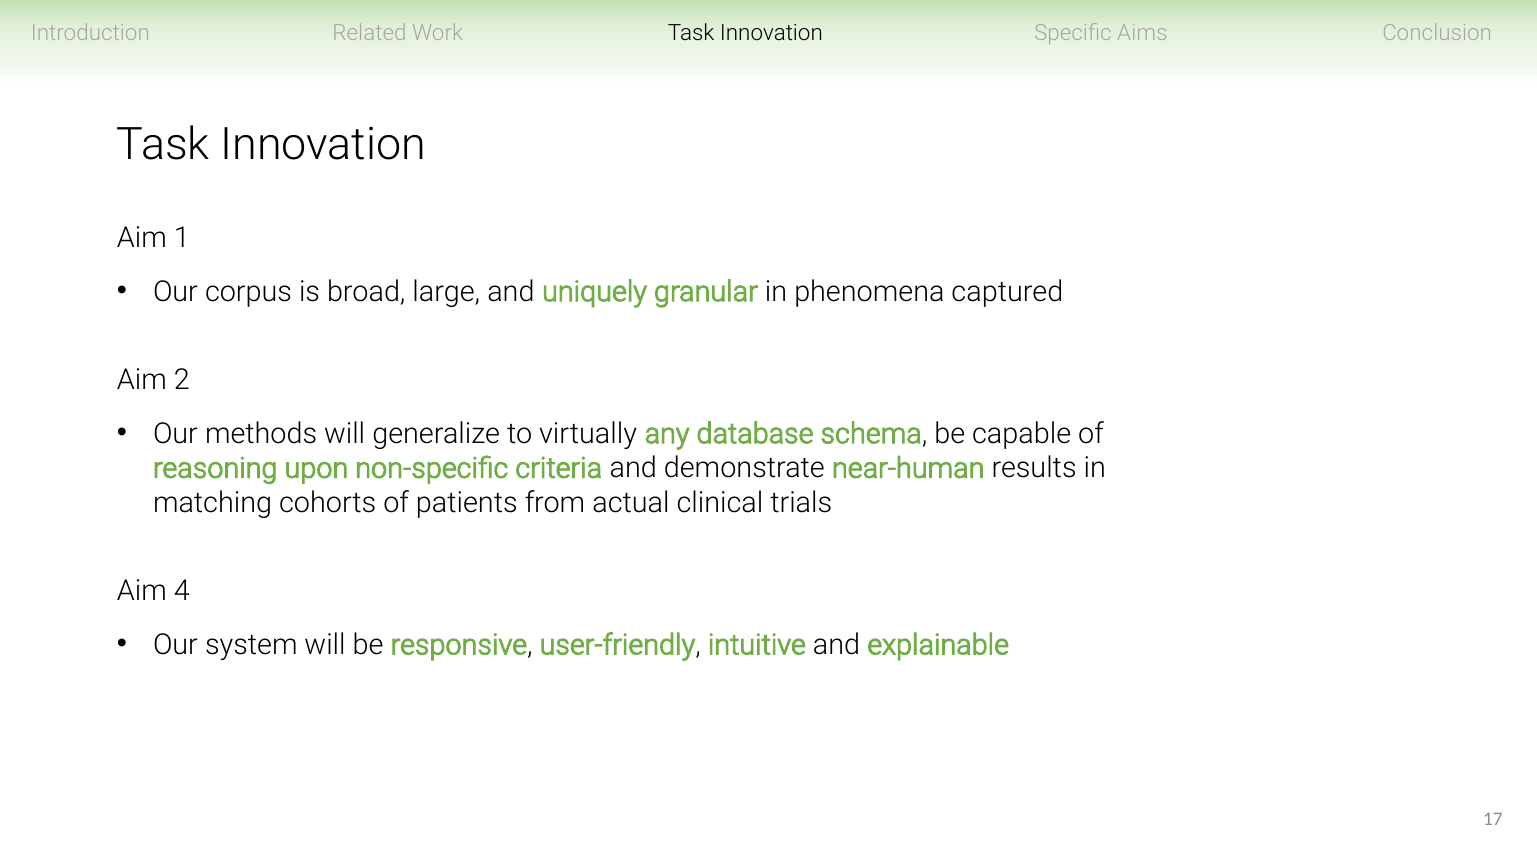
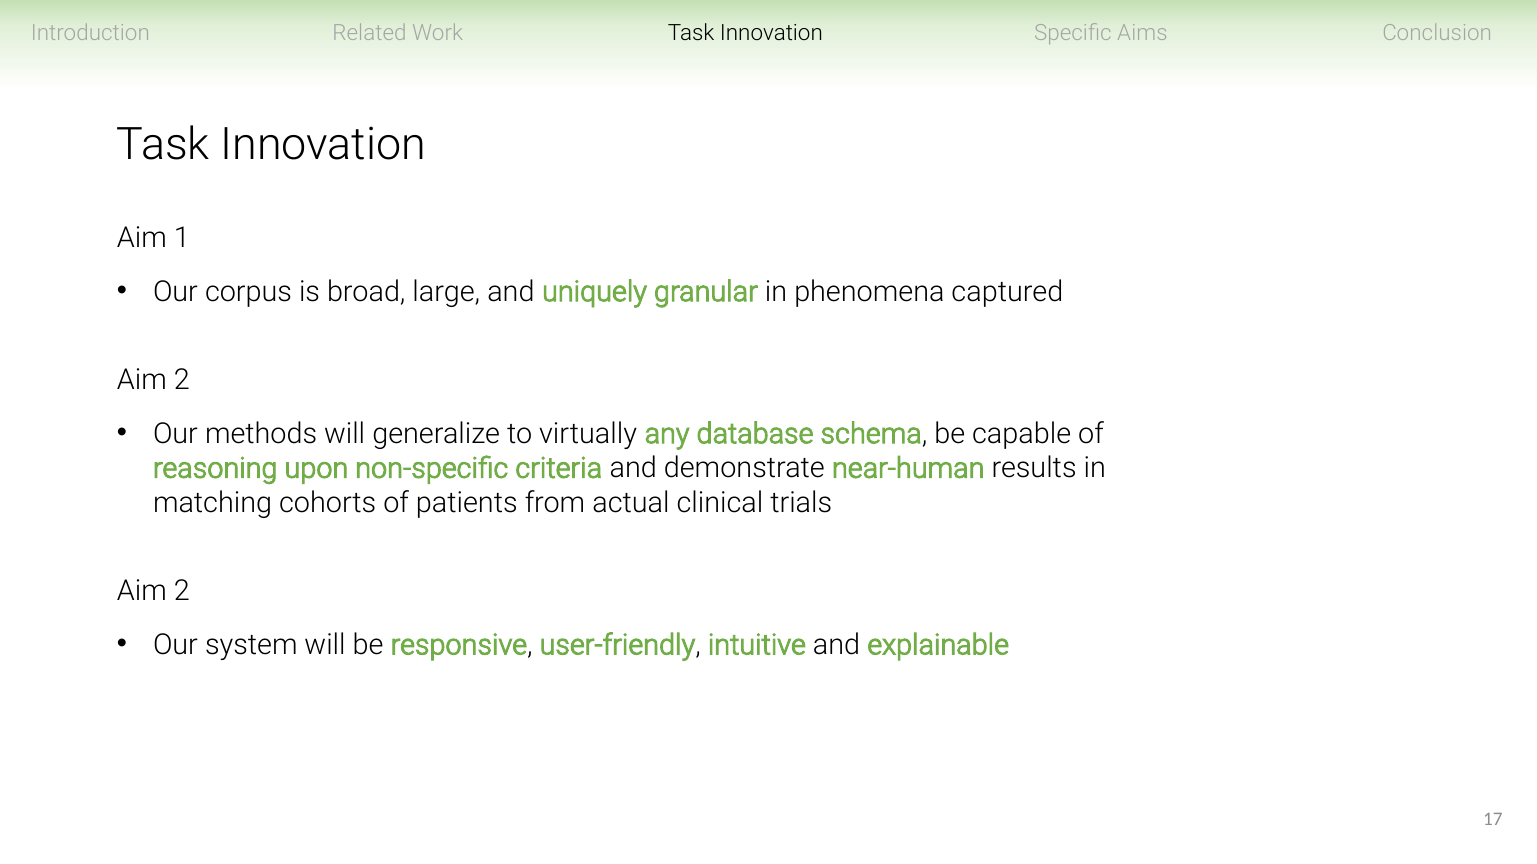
4 at (182, 592): 4 -> 2
